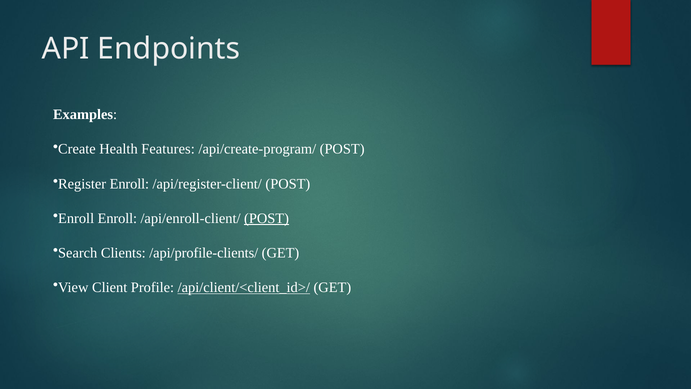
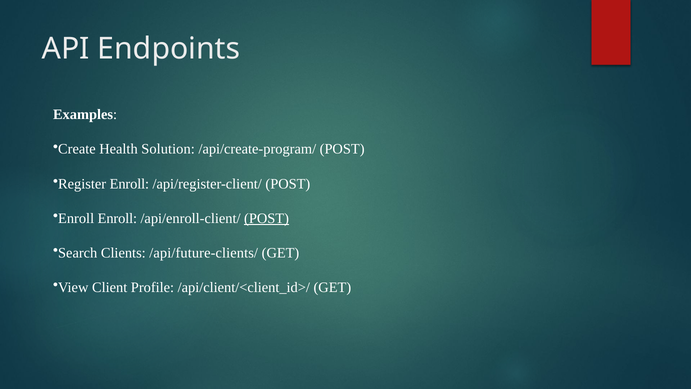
Features: Features -> Solution
/api/profile-clients/: /api/profile-clients/ -> /api/future-clients/
/api/client/<client_id>/ underline: present -> none
